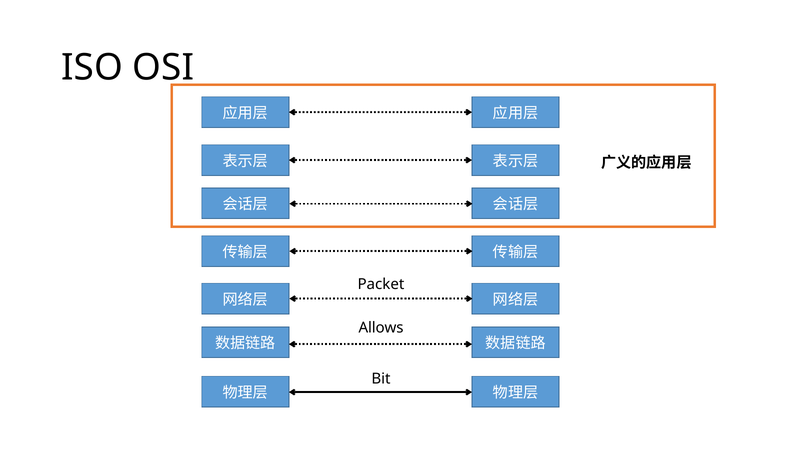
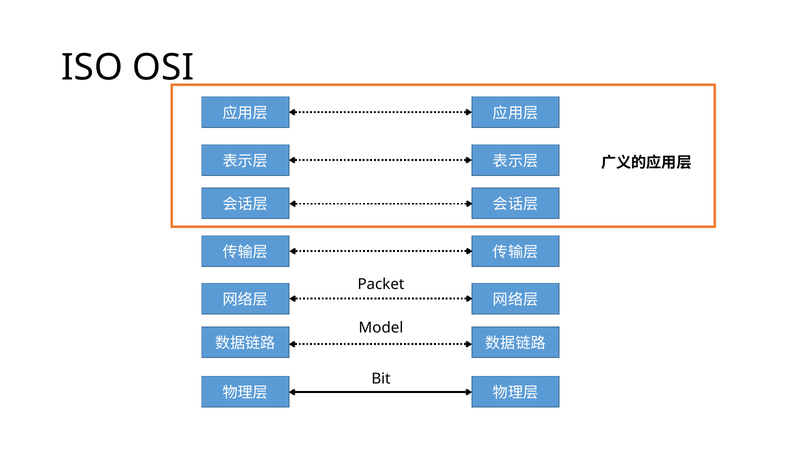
Allows: Allows -> Model
